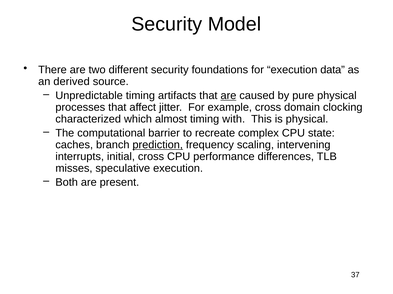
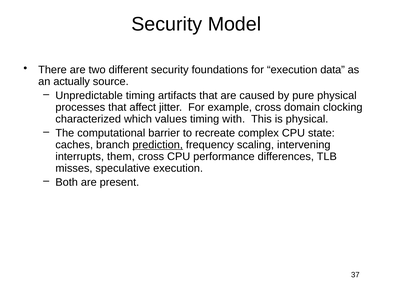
derived: derived -> actually
are at (228, 96) underline: present -> none
almost: almost -> values
initial: initial -> them
